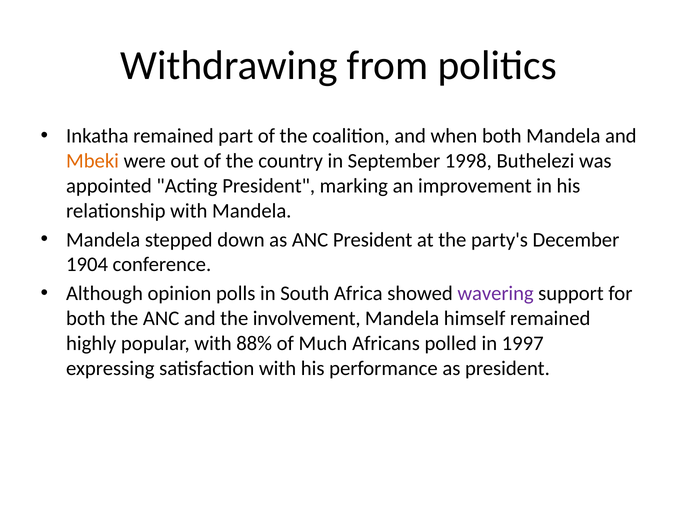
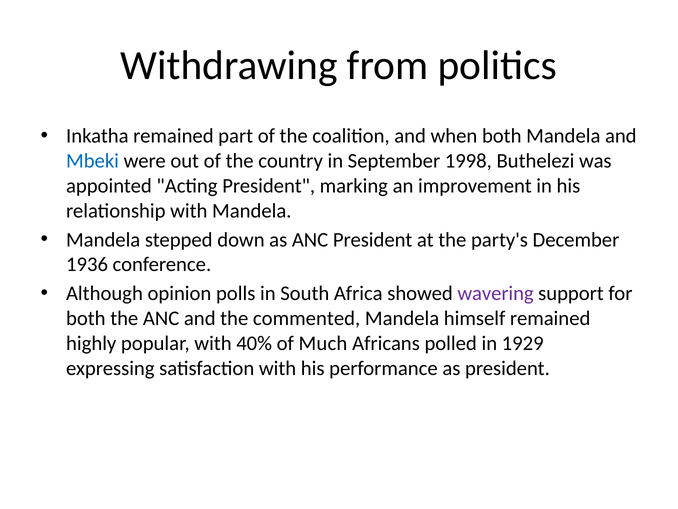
Mbeki colour: orange -> blue
1904: 1904 -> 1936
involvement: involvement -> commented
88%: 88% -> 40%
1997: 1997 -> 1929
